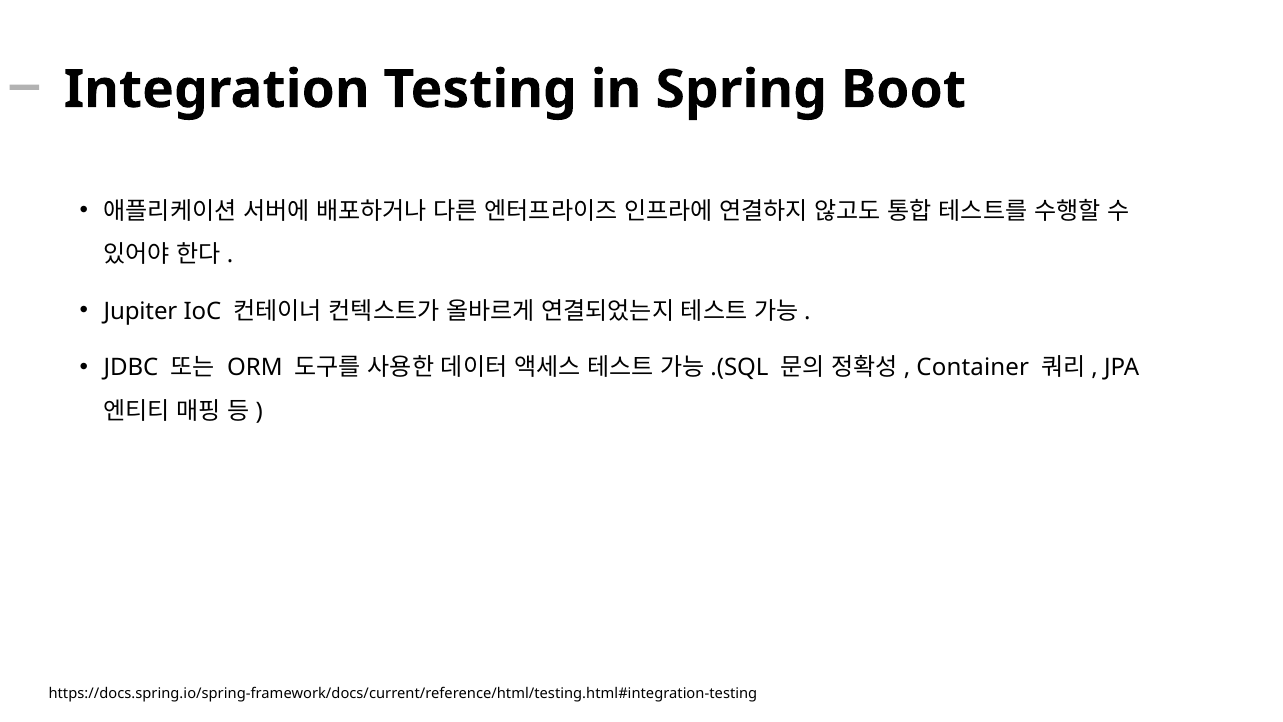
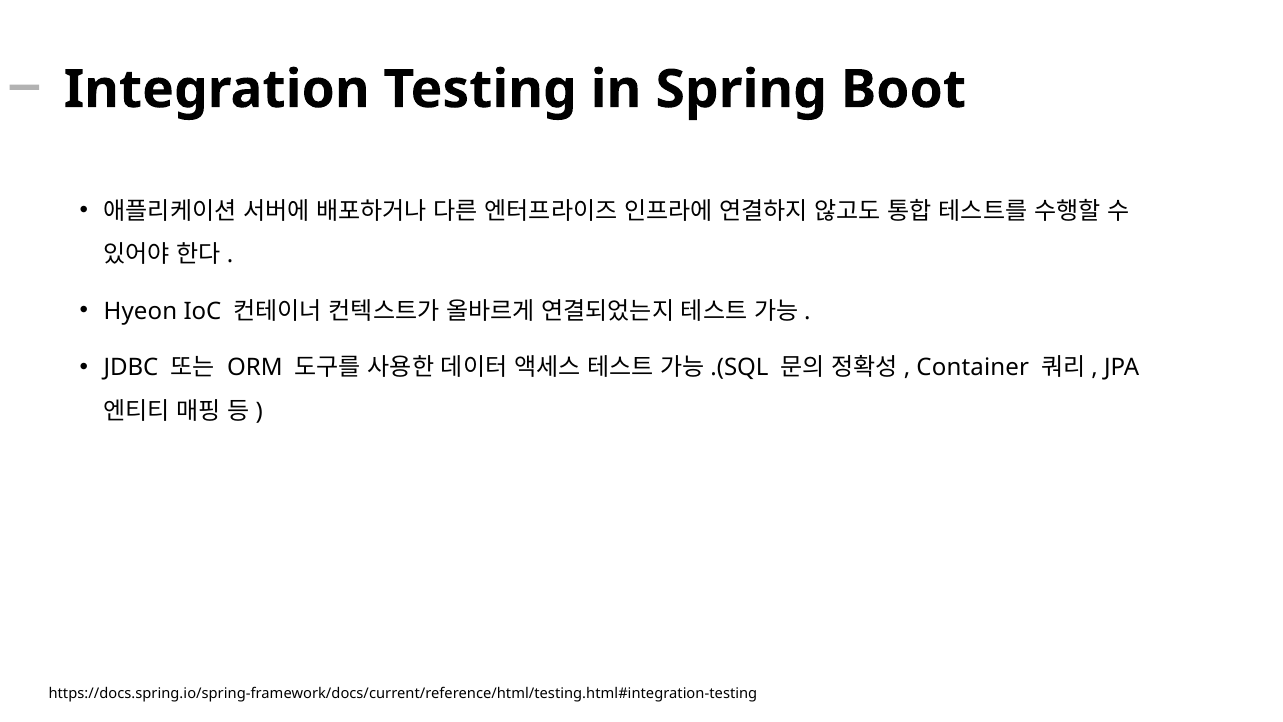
Jupiter: Jupiter -> Hyeon
